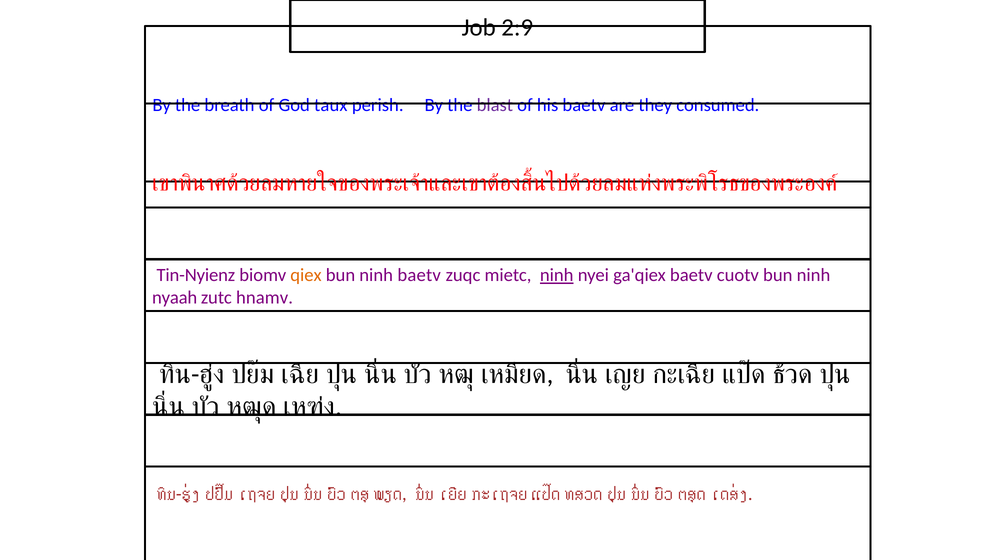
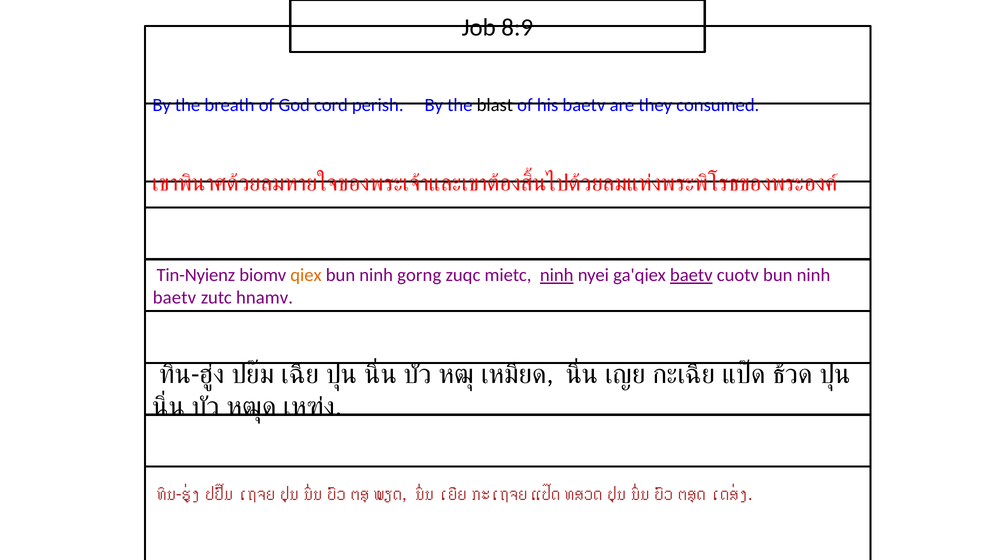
2:9: 2:9 -> 8:9
taux: taux -> cord
blast colour: purple -> black
ninh baetv: baetv -> gorng
baetv at (691, 275) underline: none -> present
nyaah at (175, 298): nyaah -> baetv
